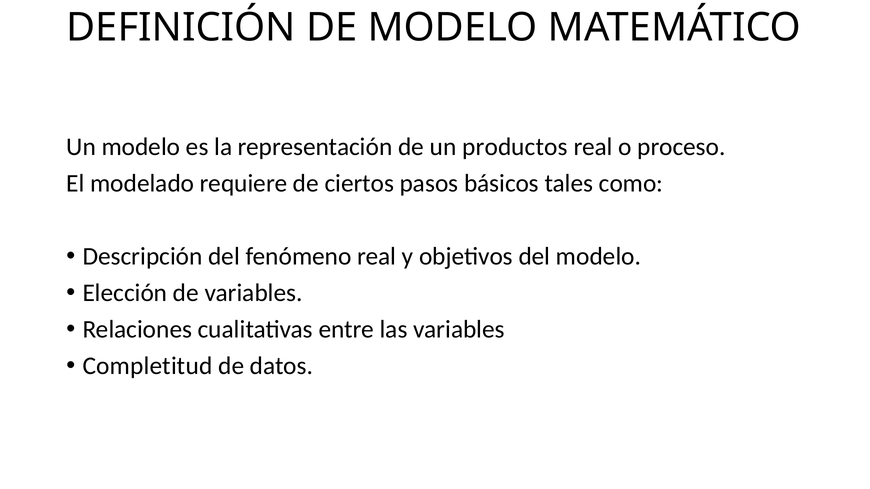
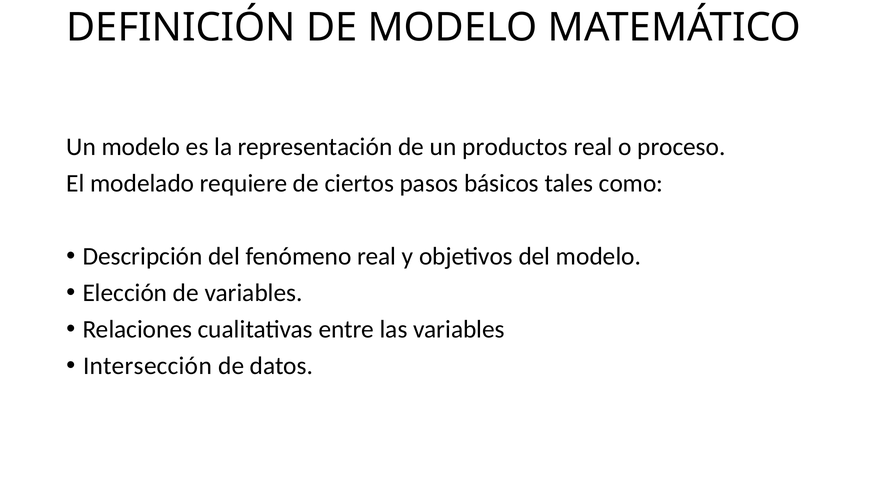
Completitud: Completitud -> Intersección
